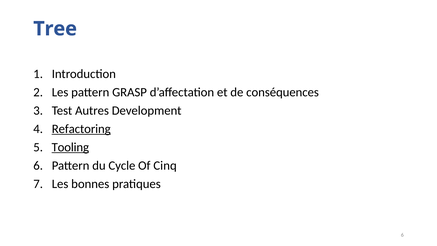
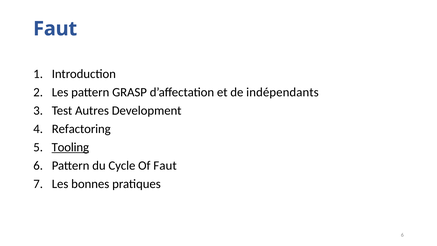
Tree at (55, 29): Tree -> Faut
conséquences: conséquences -> indépendants
Refactoring underline: present -> none
Of Cinq: Cinq -> Faut
